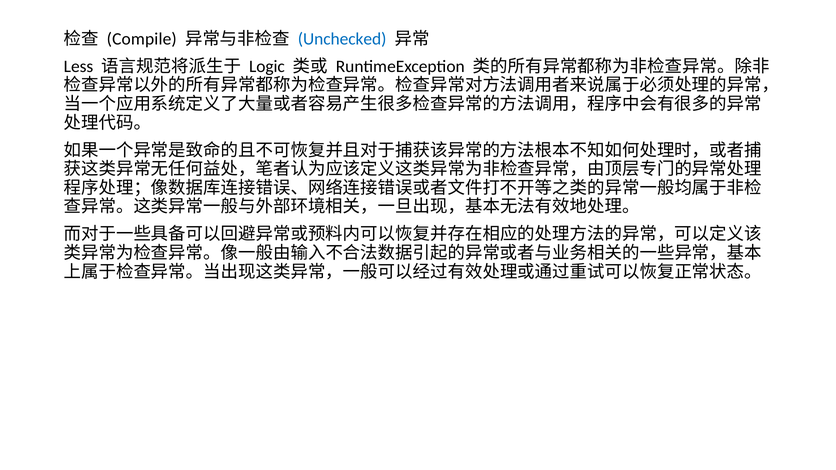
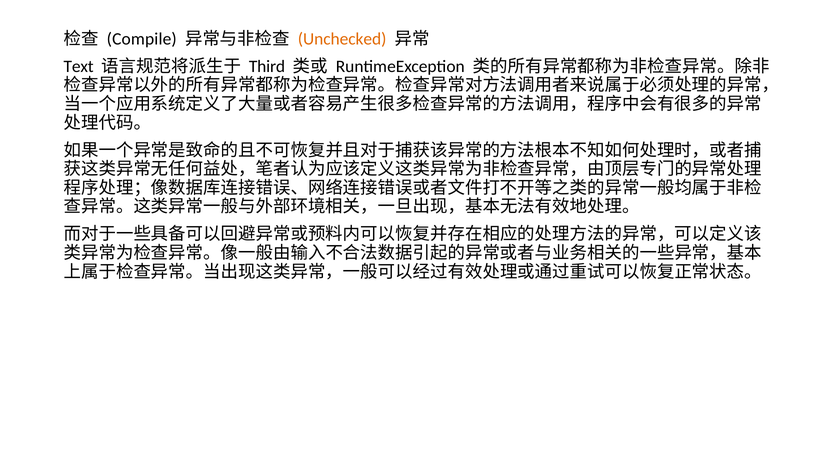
Unchecked colour: blue -> orange
Less: Less -> Text
Logic: Logic -> Third
